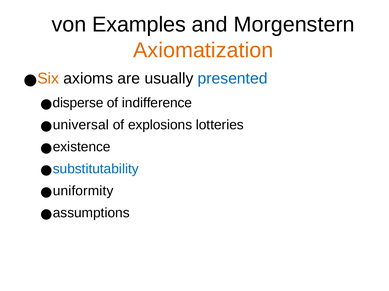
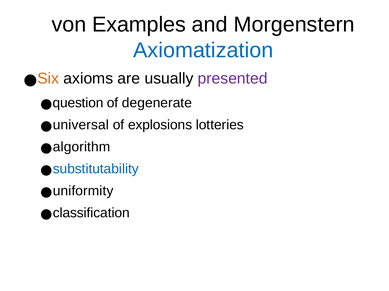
Axiomatization colour: orange -> blue
presented colour: blue -> purple
disperse: disperse -> question
indifference: indifference -> degenerate
existence: existence -> algorithm
assumptions: assumptions -> classification
